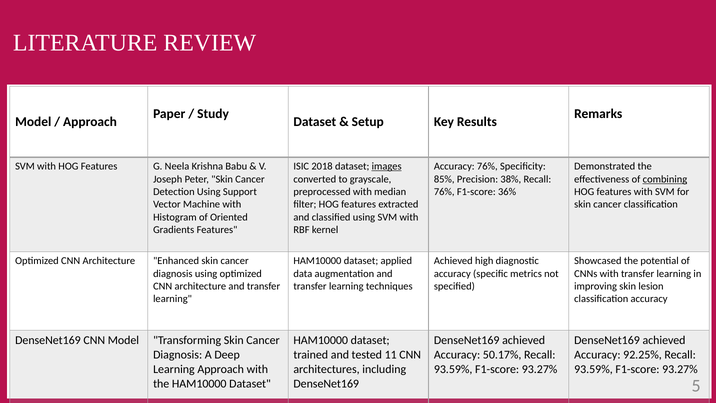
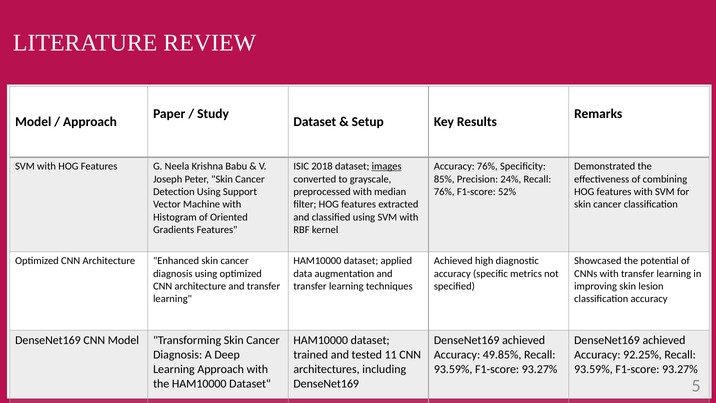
38%: 38% -> 24%
combining underline: present -> none
36%: 36% -> 52%
50.17%: 50.17% -> 49.85%
